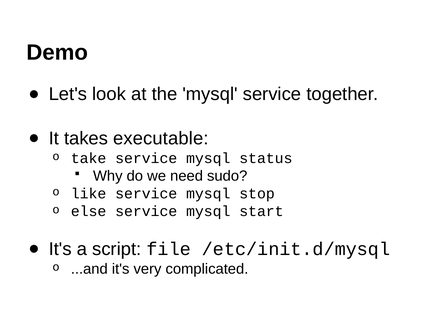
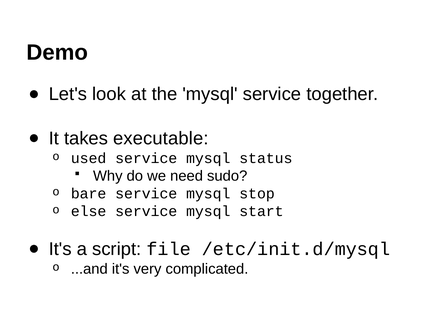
take: take -> used
like: like -> bare
